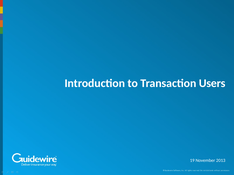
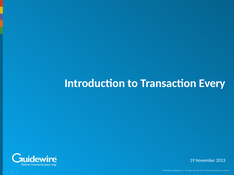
Users: Users -> Every
